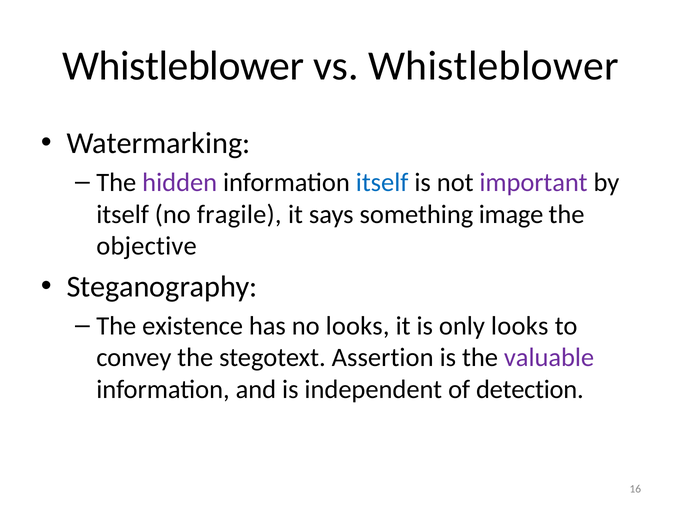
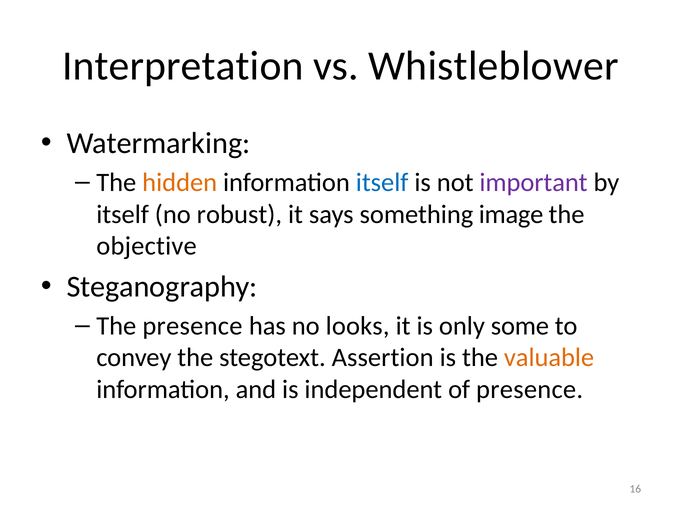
Whistleblower at (183, 66): Whistleblower -> Interpretation
hidden colour: purple -> orange
fragile: fragile -> robust
The existence: existence -> presence
only looks: looks -> some
valuable colour: purple -> orange
of detection: detection -> presence
